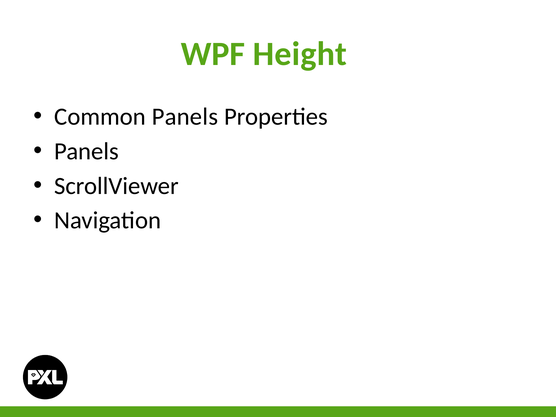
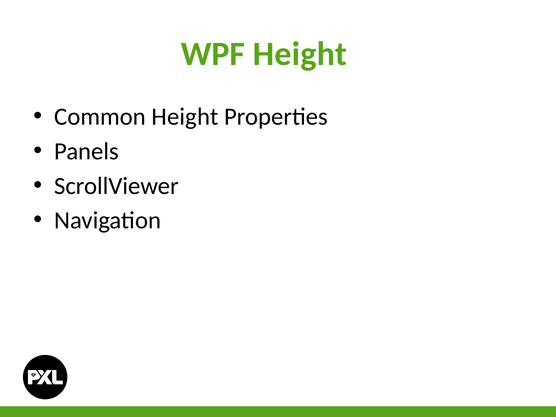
Common Panels: Panels -> Height
